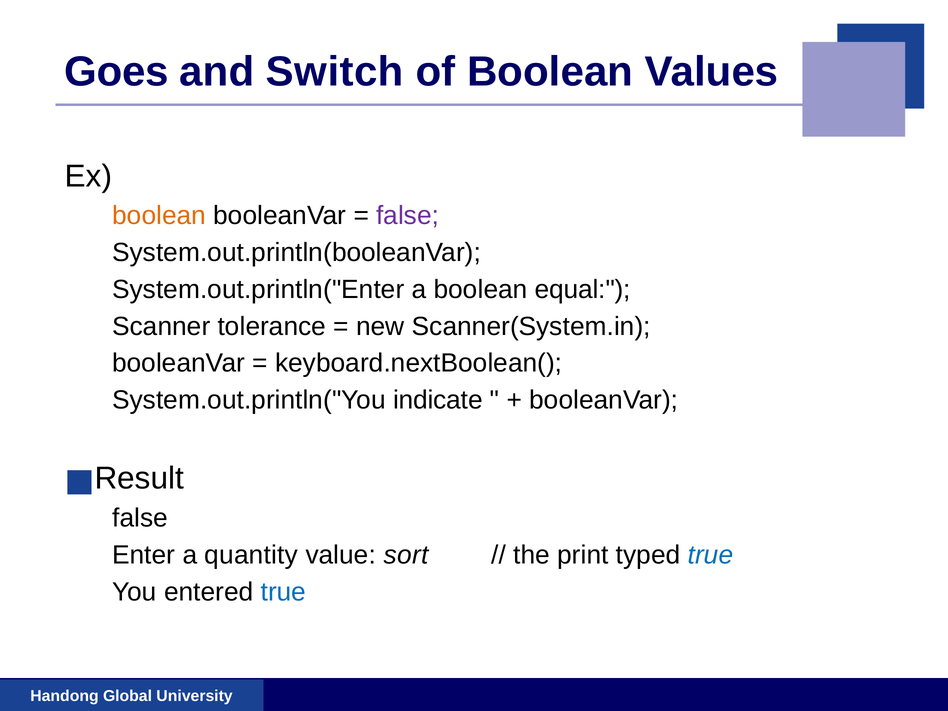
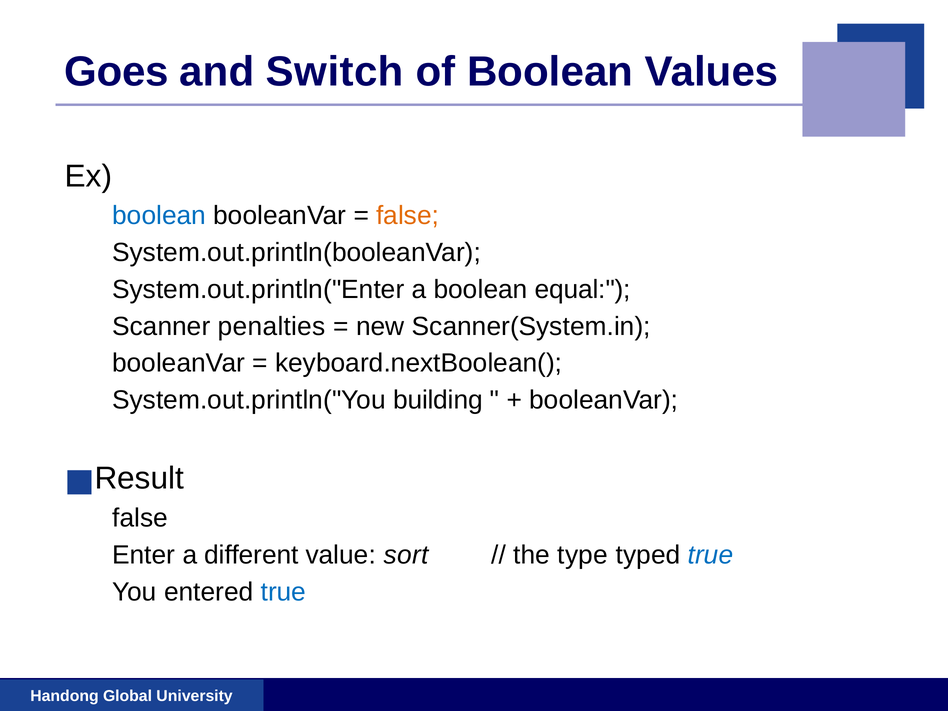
boolean at (159, 216) colour: orange -> blue
false at (408, 216) colour: purple -> orange
tolerance: tolerance -> penalties
indicate: indicate -> building
quantity: quantity -> different
print: print -> type
